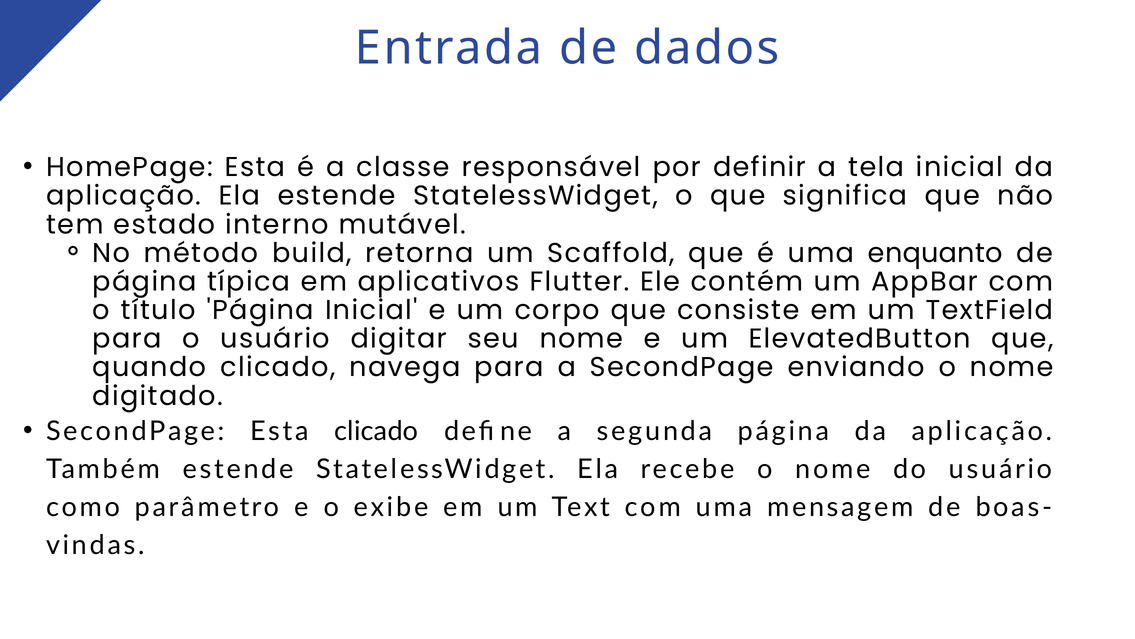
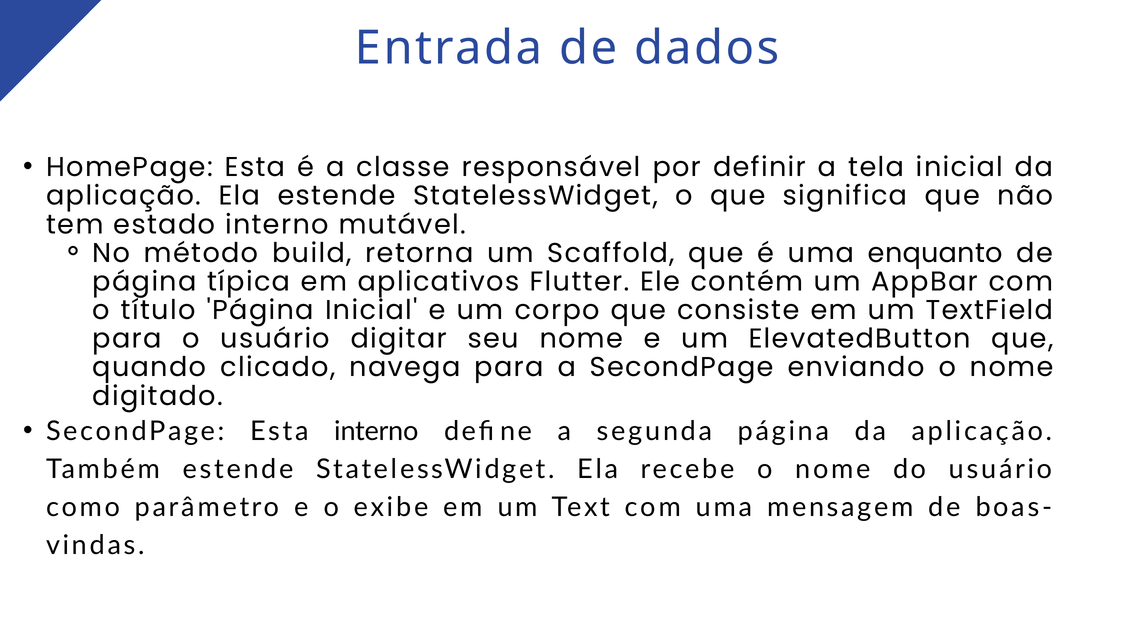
Esta clicado: clicado -> interno
